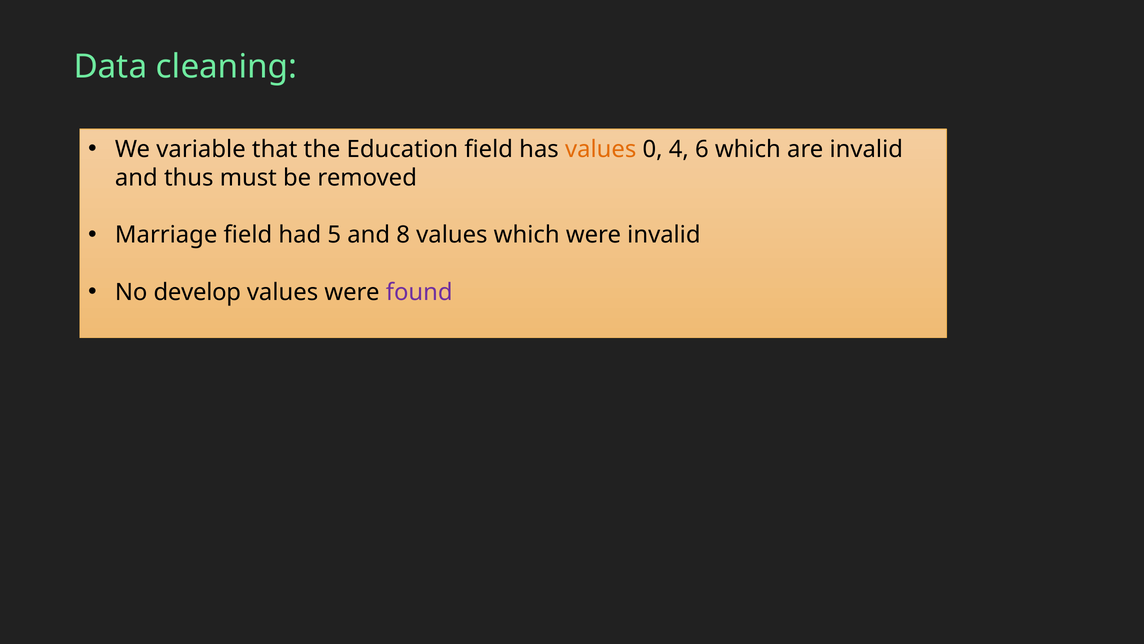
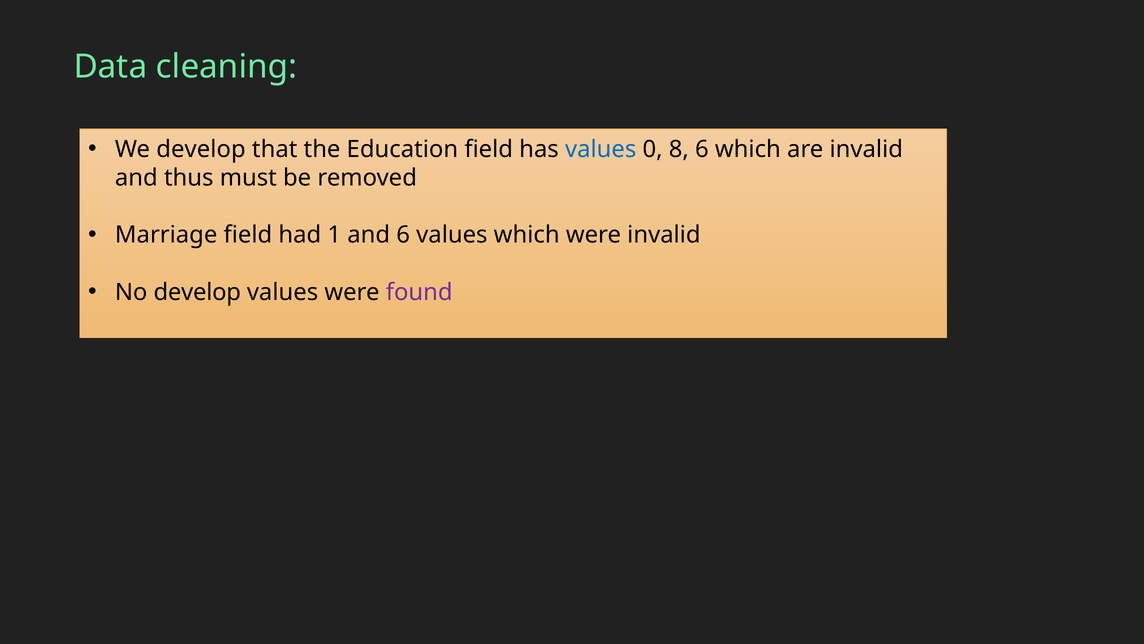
We variable: variable -> develop
values at (601, 149) colour: orange -> blue
4: 4 -> 8
5: 5 -> 1
and 8: 8 -> 6
